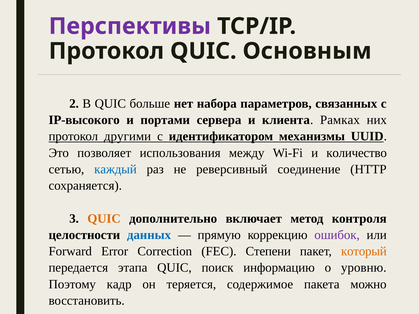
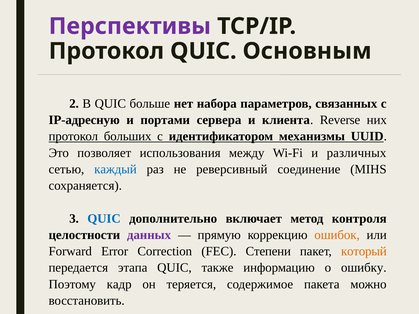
IP-высокого: IP-высокого -> IP-адресную
Рамках: Рамках -> Reverse
другими: другими -> больших
количество: количество -> различных
HTTP: HTTP -> MIHS
QUIC at (104, 219) colour: orange -> blue
данных colour: blue -> purple
ошибок colour: purple -> orange
поиск: поиск -> также
уровню: уровню -> ошибку
